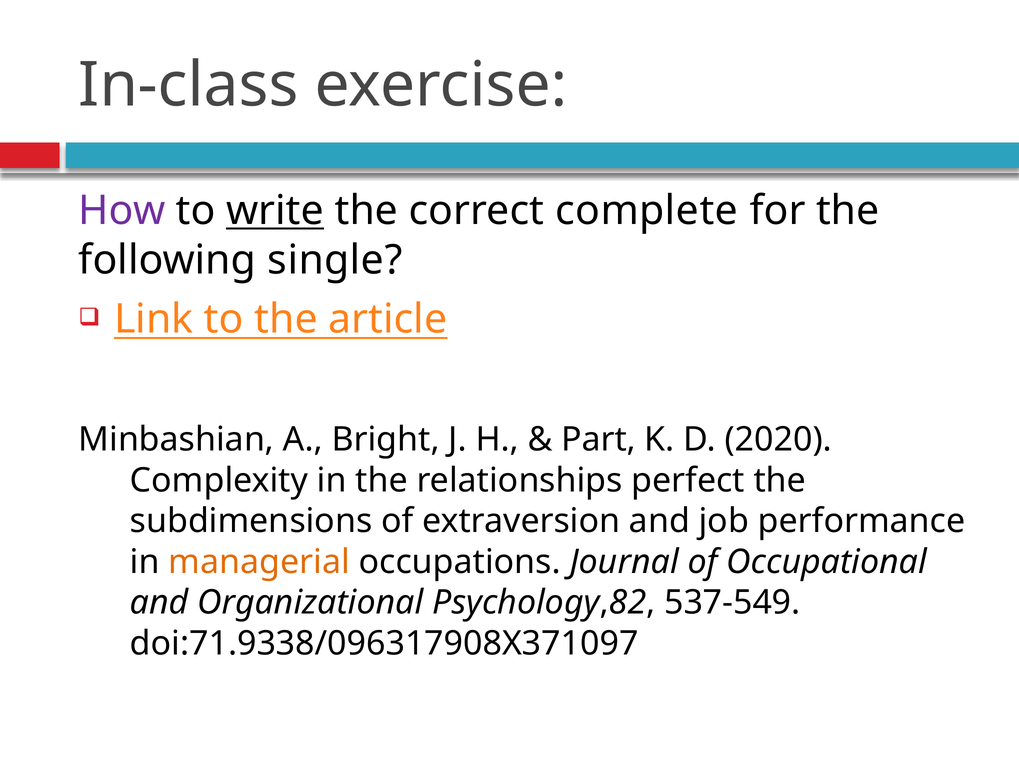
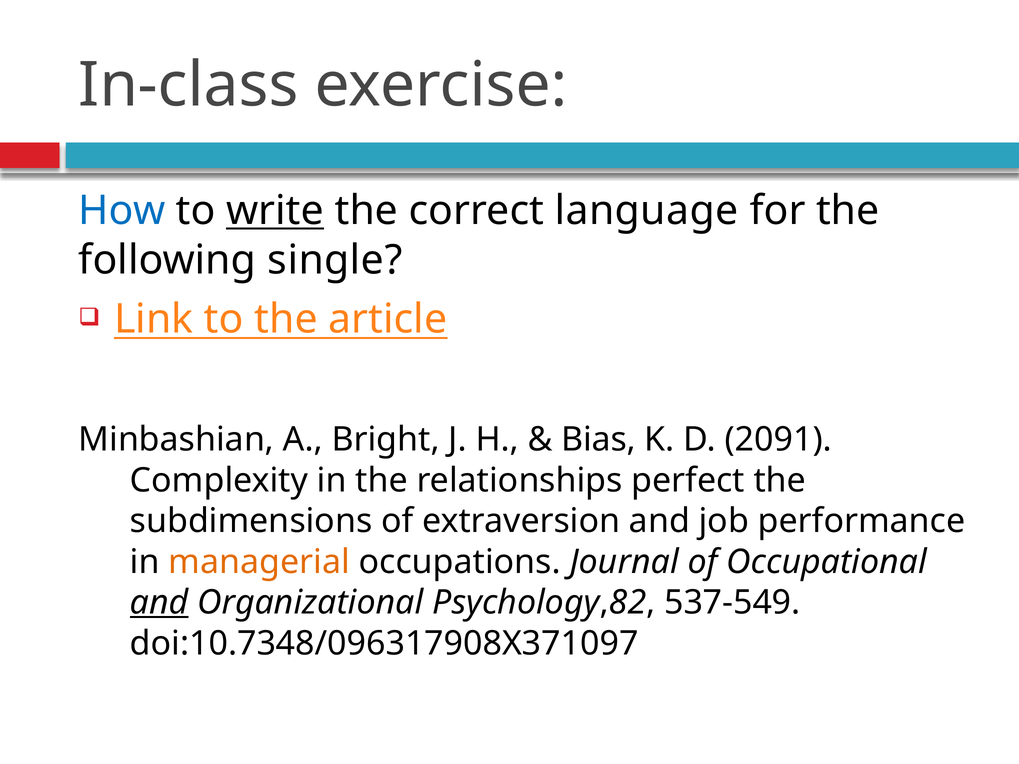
How colour: purple -> blue
complete: complete -> language
Part: Part -> Bias
2020: 2020 -> 2091
and at (159, 603) underline: none -> present
doi:71.9338/096317908X371097: doi:71.9338/096317908X371097 -> doi:10.7348/096317908X371097
